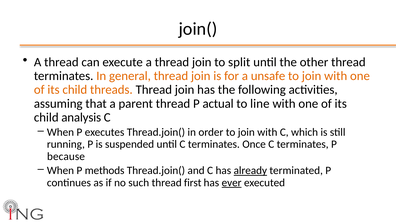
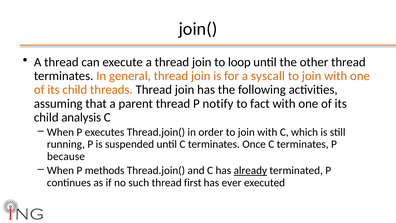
split: split -> loop
unsafe: unsafe -> syscall
actual: actual -> notify
line: line -> fact
ever underline: present -> none
